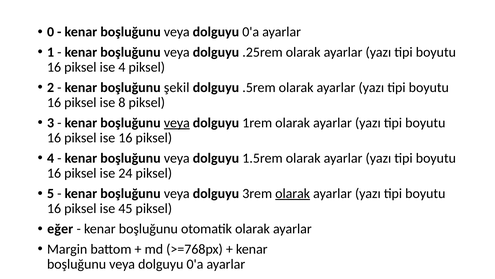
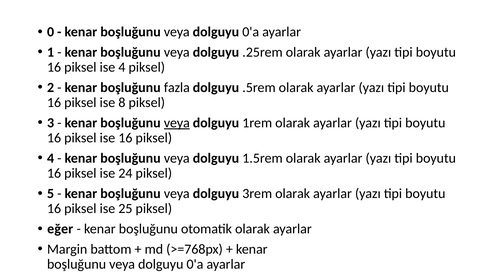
şekil: şekil -> fazla
olarak at (293, 193) underline: present -> none
45: 45 -> 25
